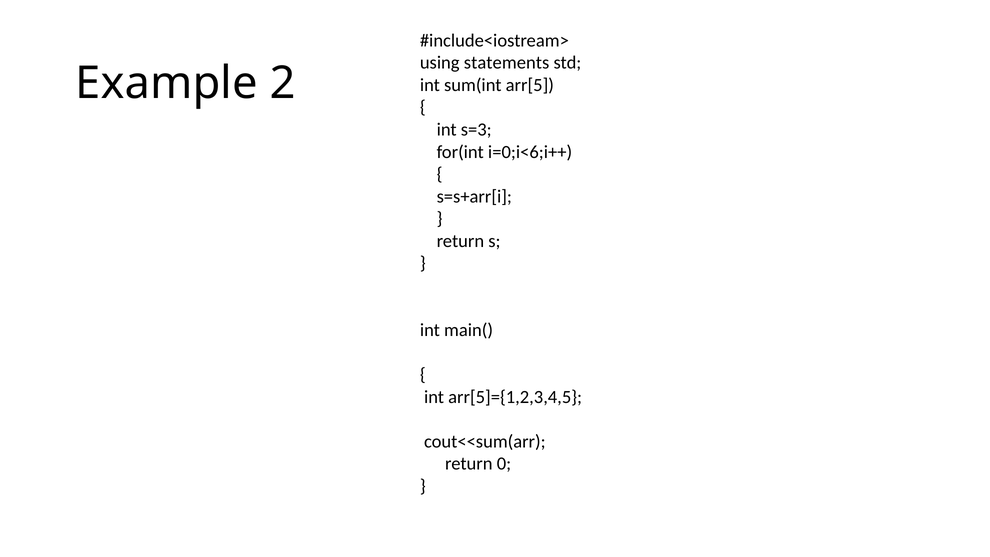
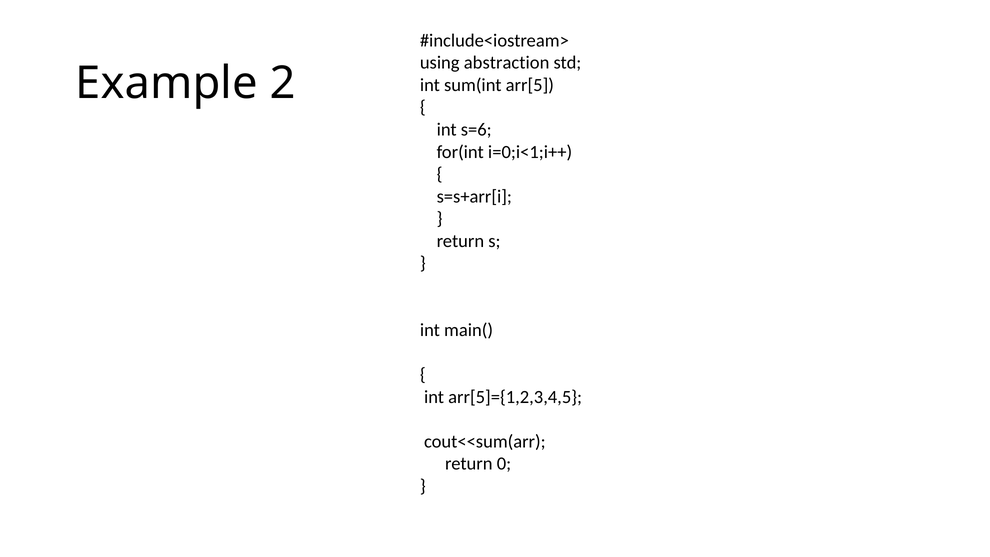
statements: statements -> abstraction
s=3: s=3 -> s=6
i=0;i<6;i++: i=0;i<6;i++ -> i=0;i<1;i++
